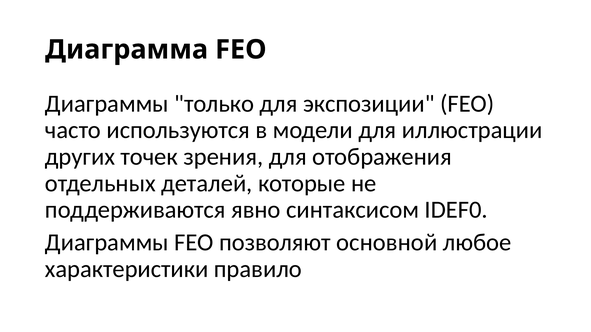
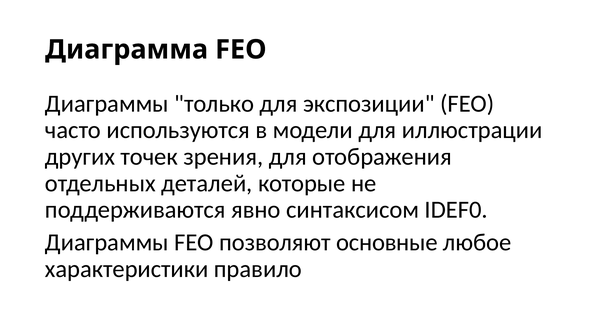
основной: основной -> основные
